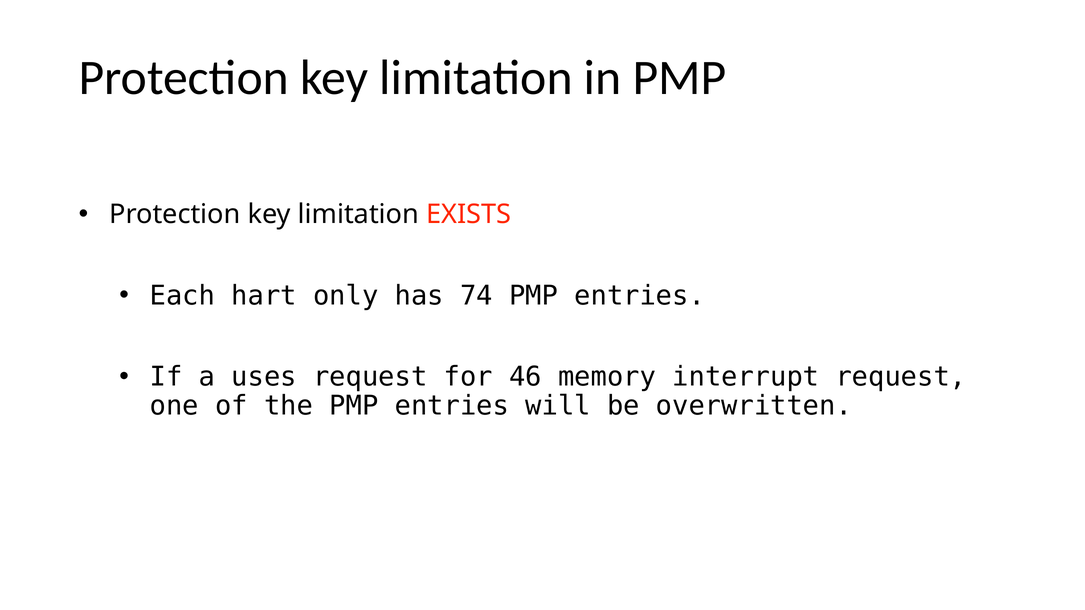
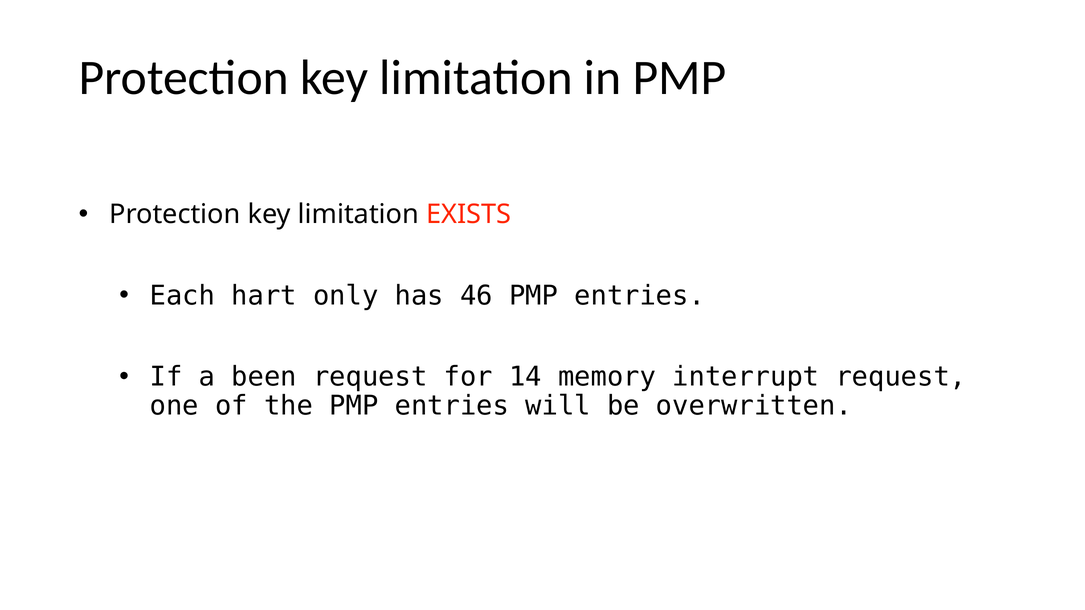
74: 74 -> 46
uses: uses -> been
46: 46 -> 14
